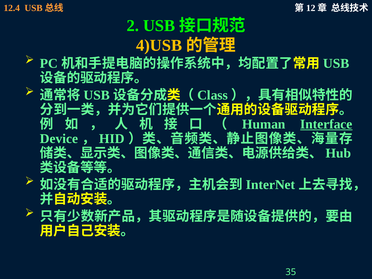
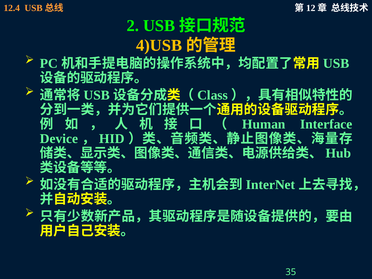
Interface underline: present -> none
